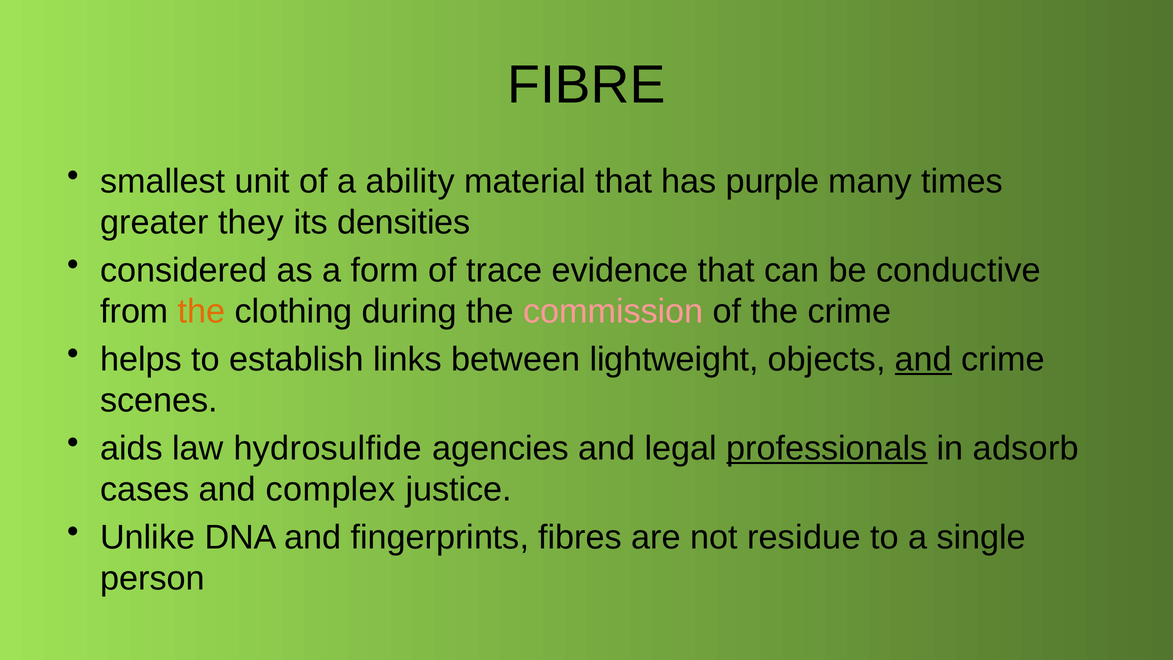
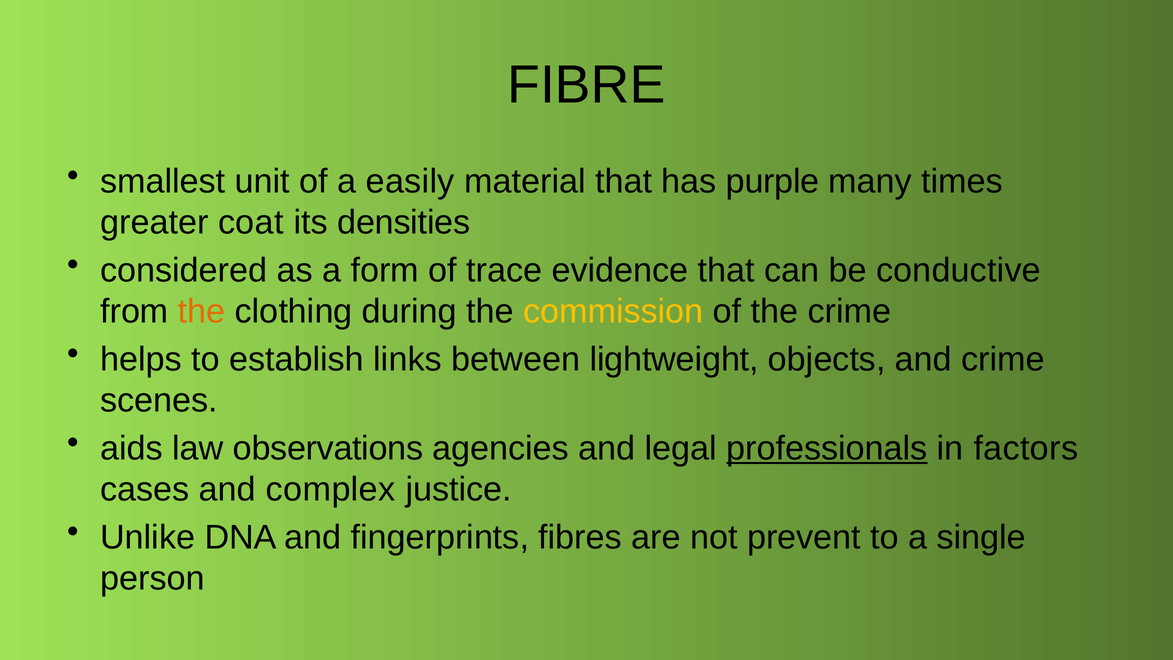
ability: ability -> easily
they: they -> coat
commission colour: pink -> yellow
and at (923, 359) underline: present -> none
hydrosulfide: hydrosulfide -> observations
adsorb: adsorb -> factors
residue: residue -> prevent
